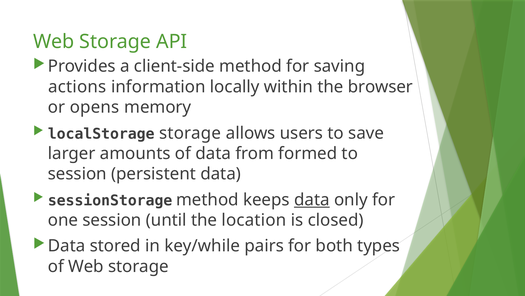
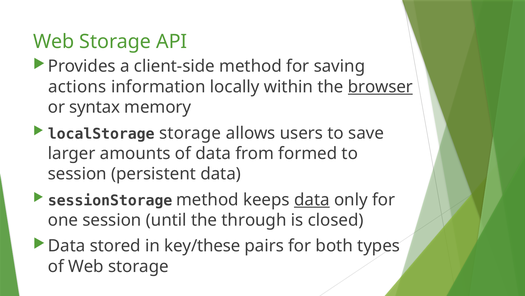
browser underline: none -> present
opens: opens -> syntax
location: location -> through
key/while: key/while -> key/these
